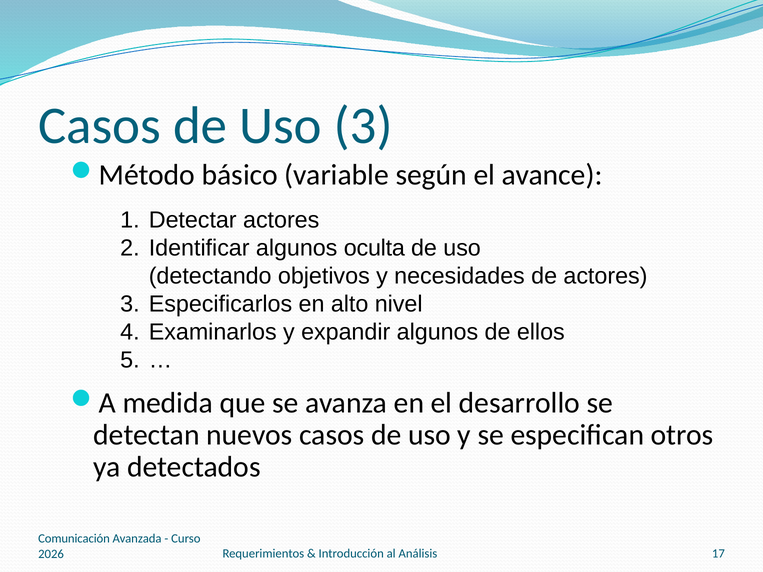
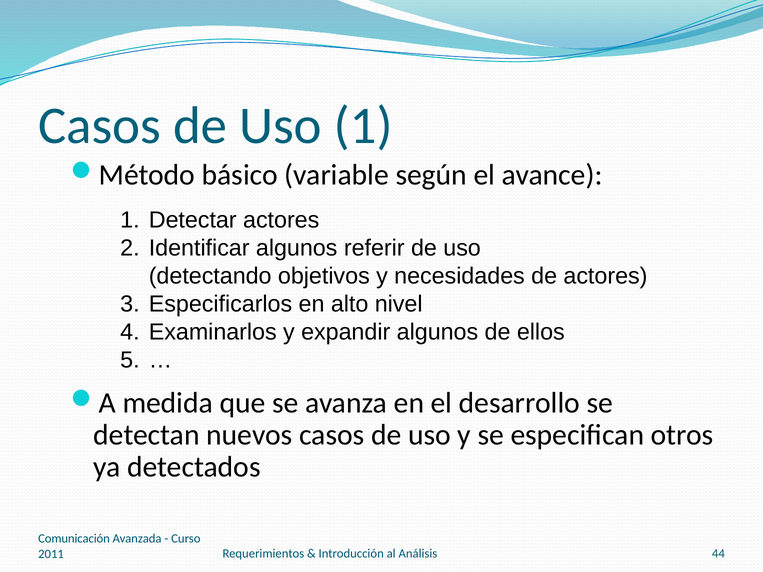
Uso 3: 3 -> 1
oculta: oculta -> referir
17: 17 -> 44
2026: 2026 -> 2011
